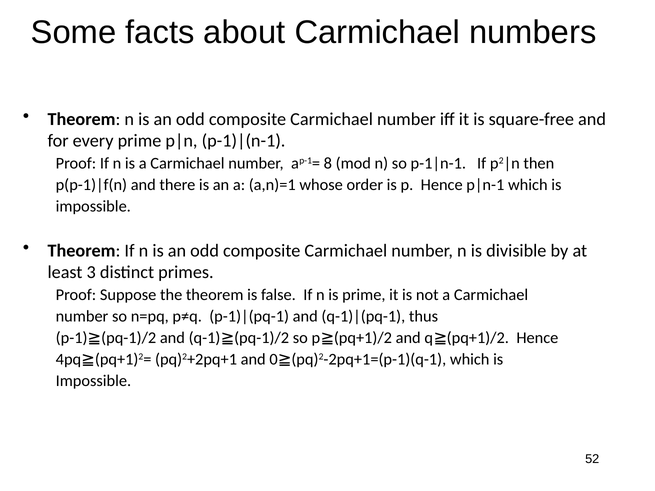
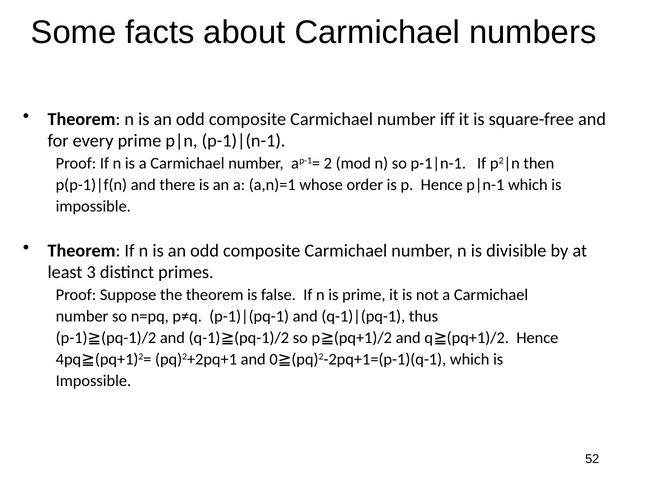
8: 8 -> 2
